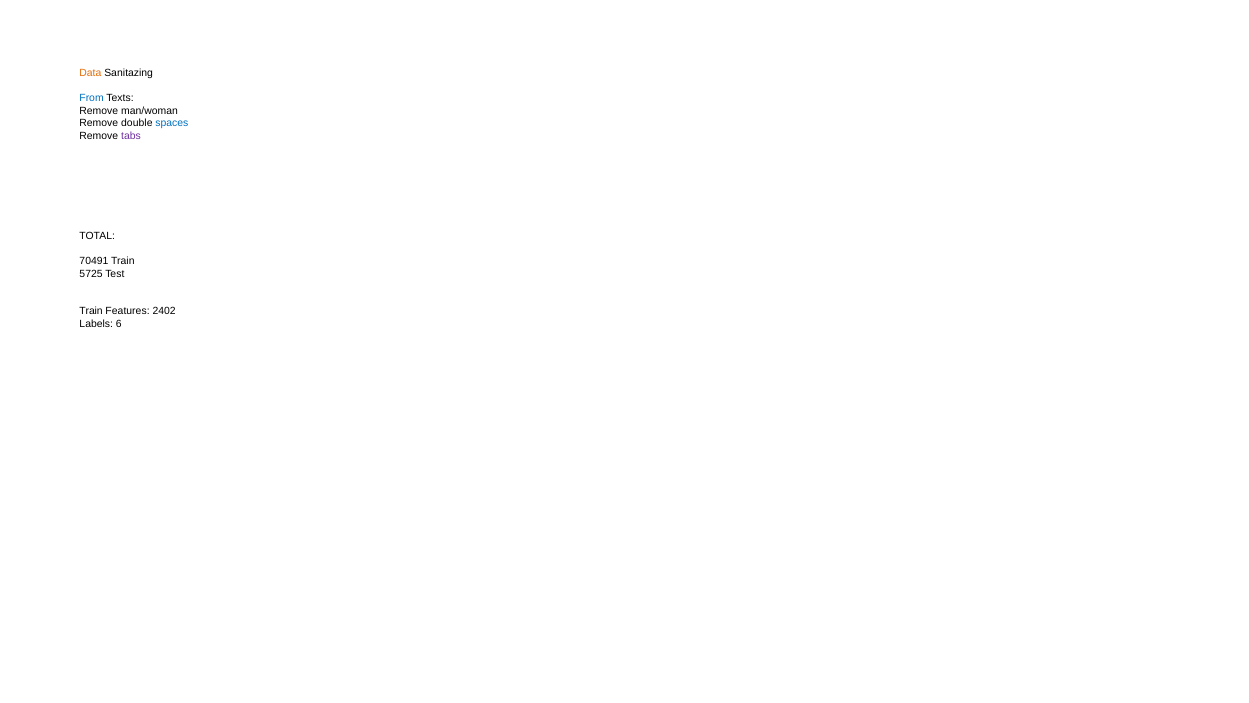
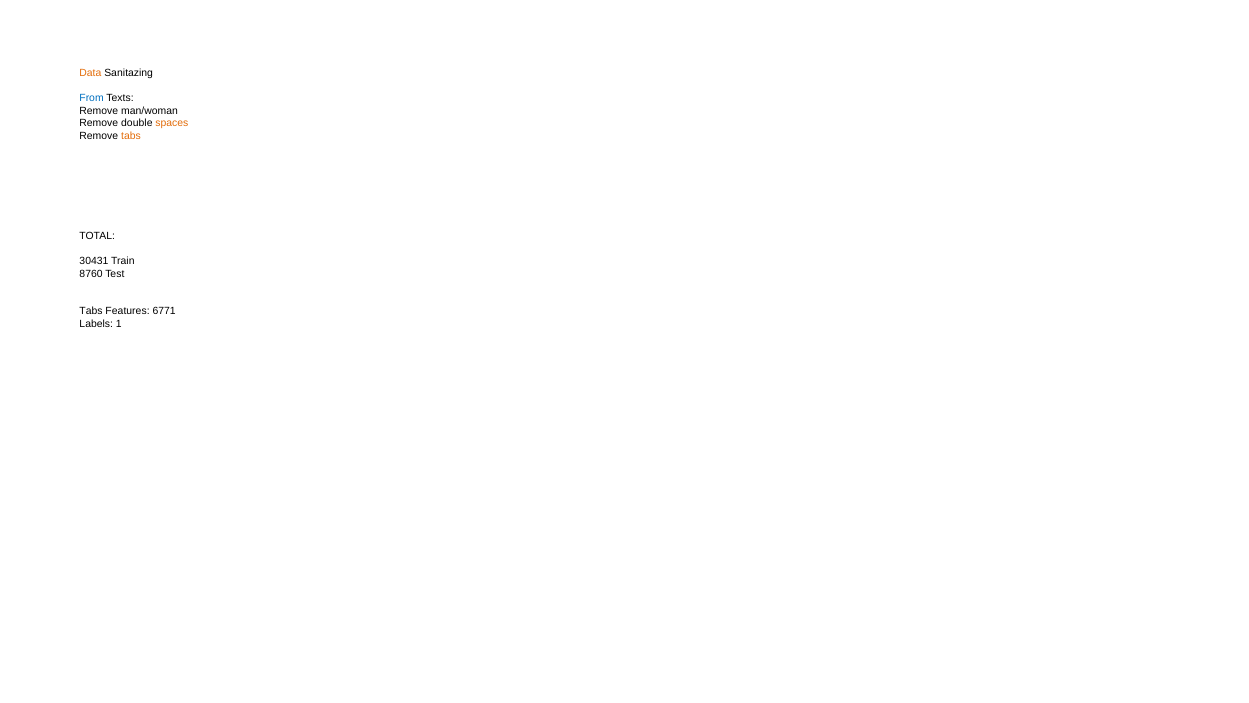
spaces colour: blue -> orange
tabs at (131, 136) colour: purple -> orange
70491: 70491 -> 30431
5725: 5725 -> 8760
Train at (91, 311): Train -> Tabs
2402: 2402 -> 6771
6: 6 -> 1
